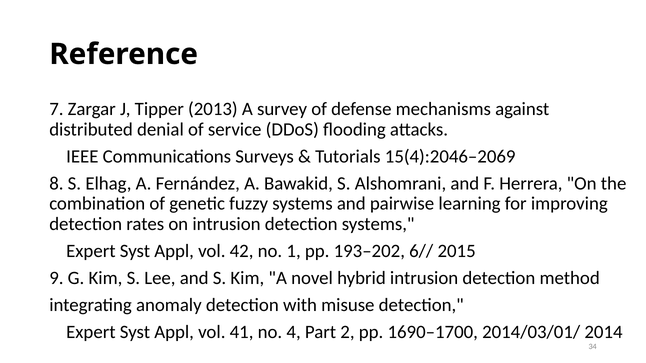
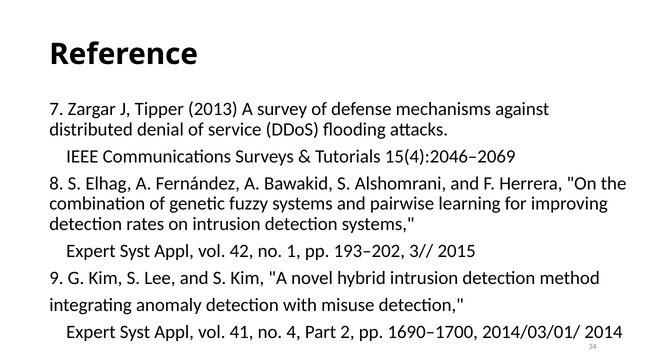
6//: 6// -> 3//
